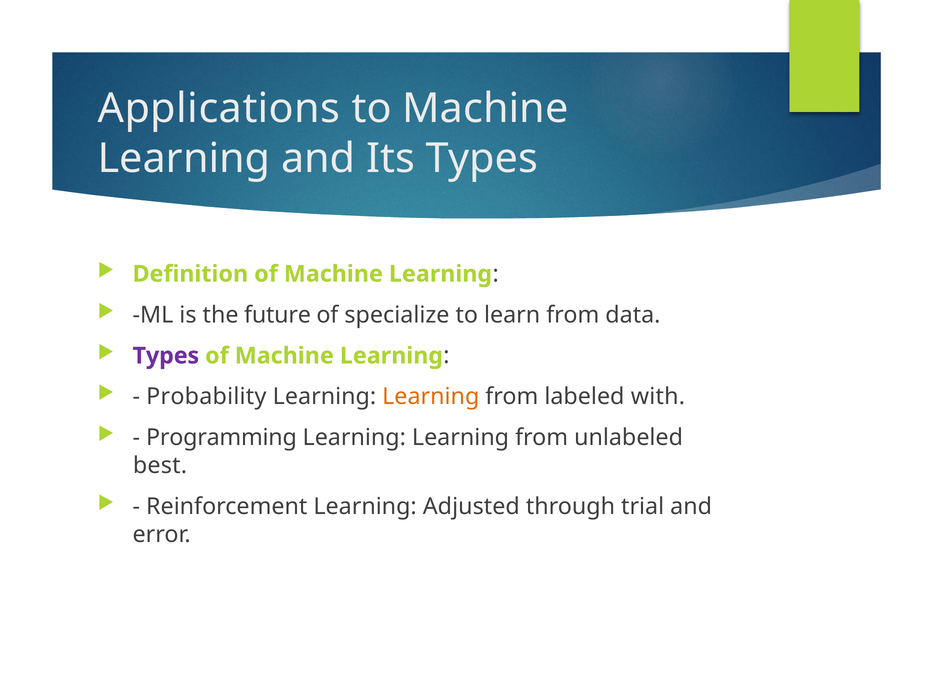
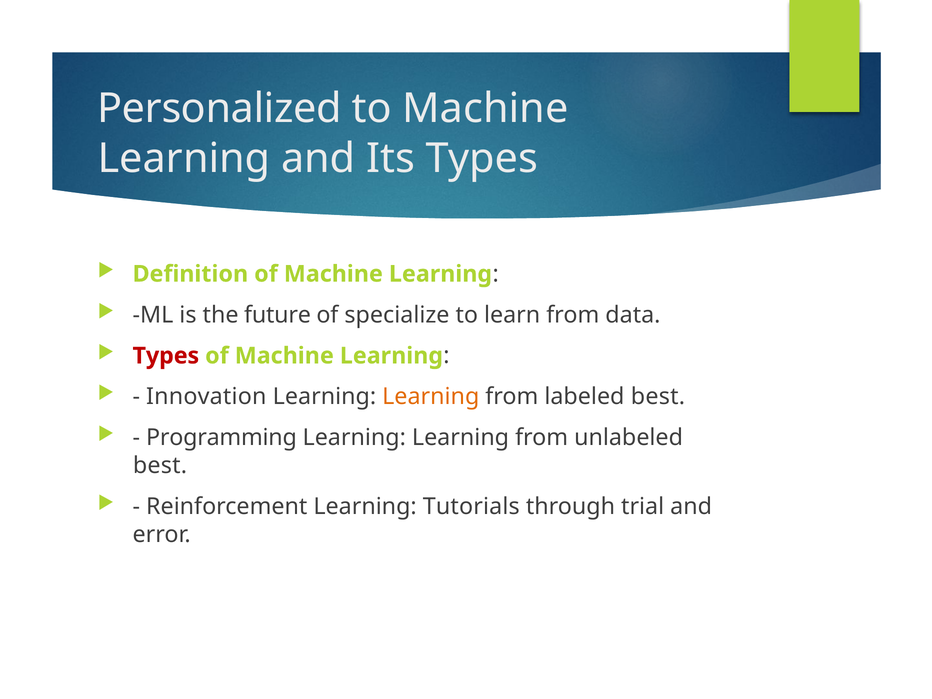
Applications: Applications -> Personalized
Types at (166, 356) colour: purple -> red
Probability: Probability -> Innovation
labeled with: with -> best
Adjusted: Adjusted -> Tutorials
